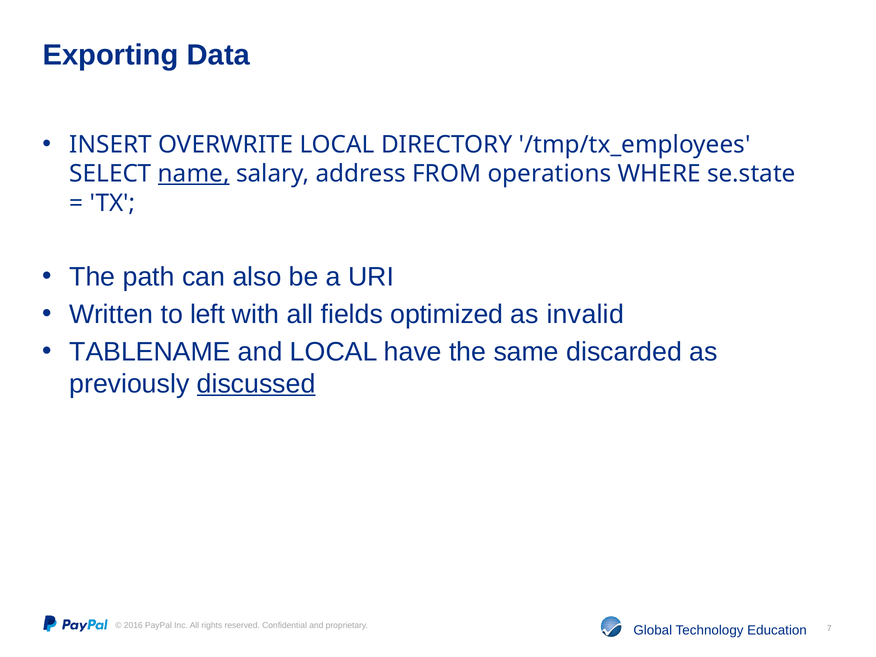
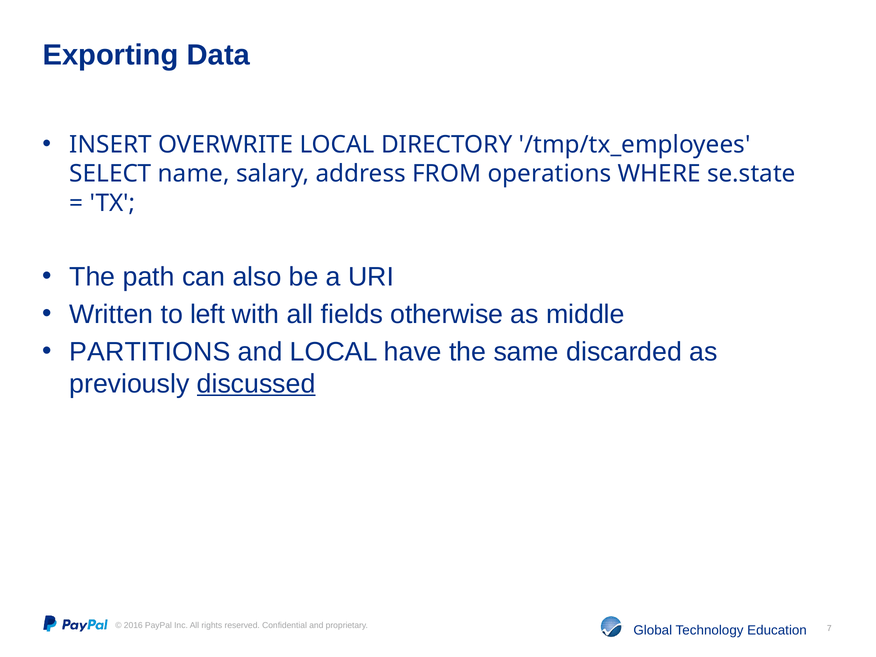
name underline: present -> none
optimized: optimized -> otherwise
invalid: invalid -> middle
TABLENAME: TABLENAME -> PARTITIONS
